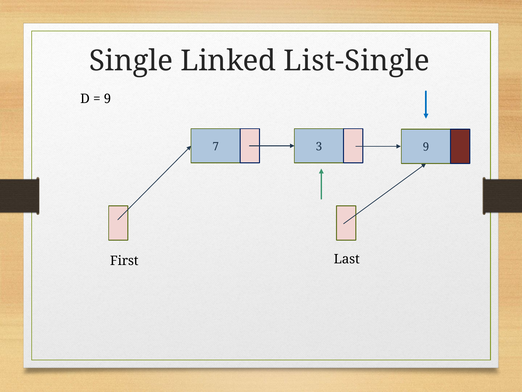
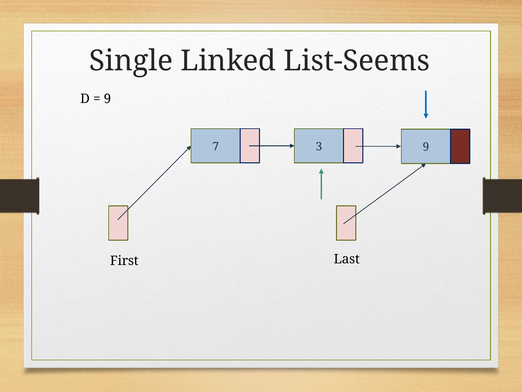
List-Single: List-Single -> List-Seems
